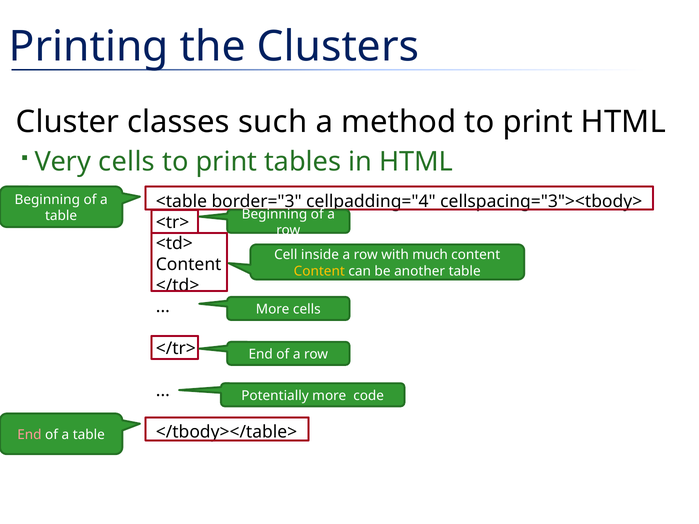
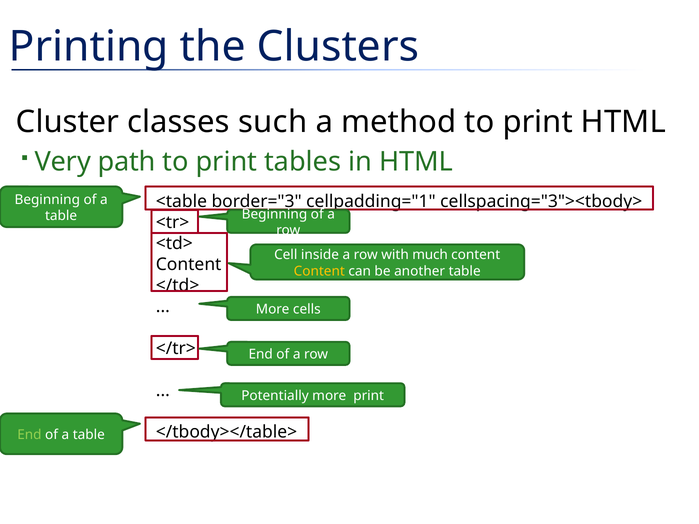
Very cells: cells -> path
cellpadding="4: cellpadding="4 -> cellpadding="1
more code: code -> print
End at (29, 435) colour: pink -> light green
